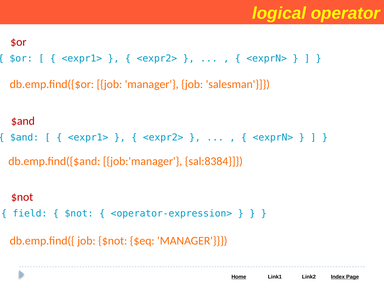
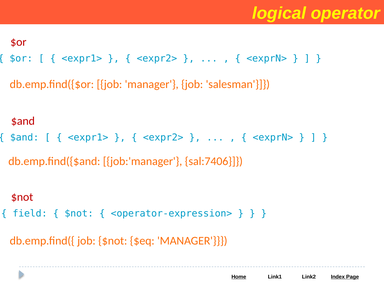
sal:8384: sal:8384 -> sal:7406
